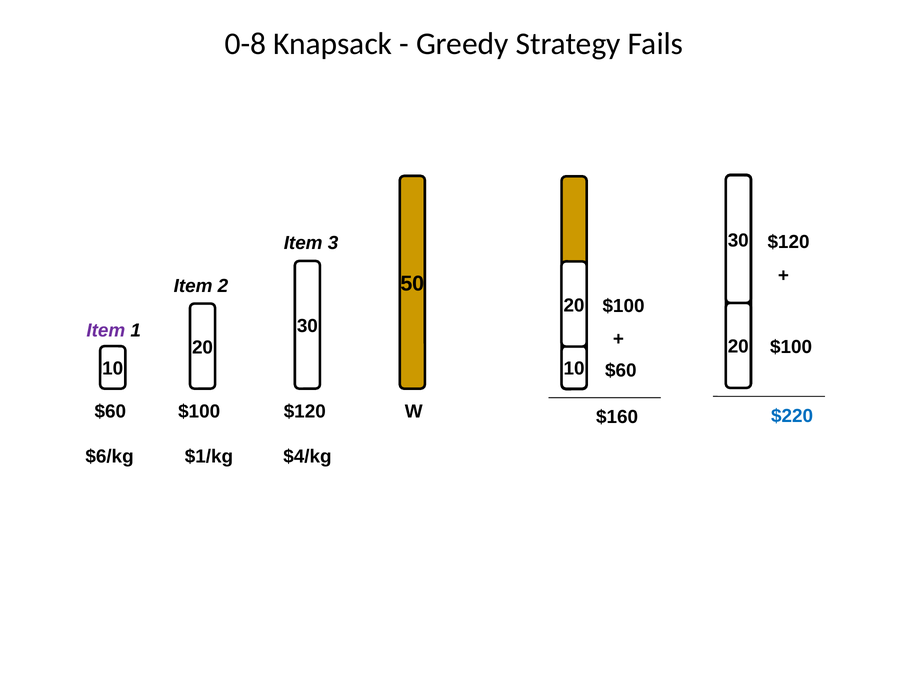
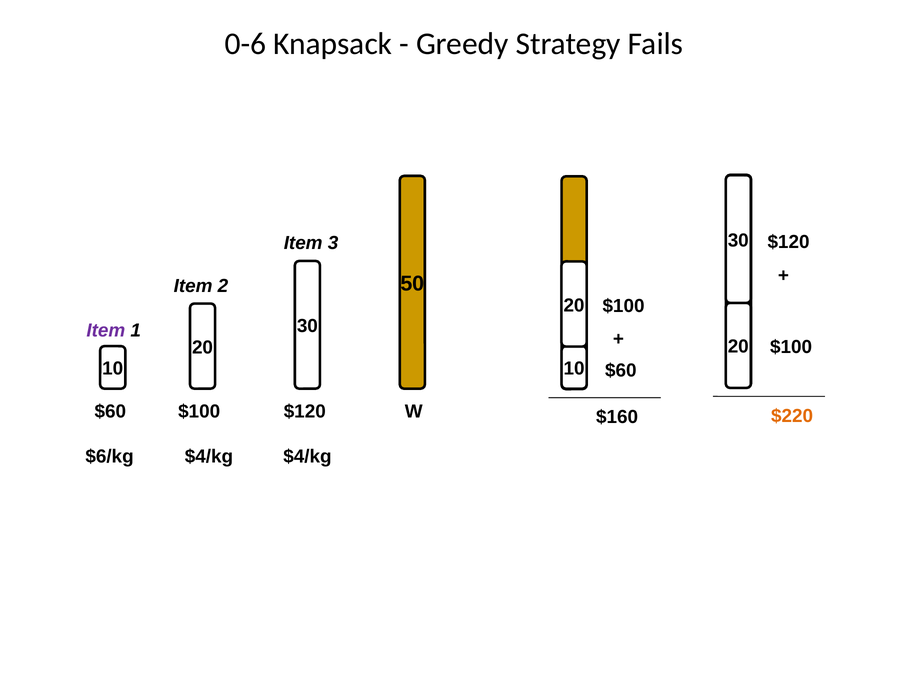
0-8: 0-8 -> 0-6
$220 colour: blue -> orange
$6/kg $1/kg: $1/kg -> $4/kg
